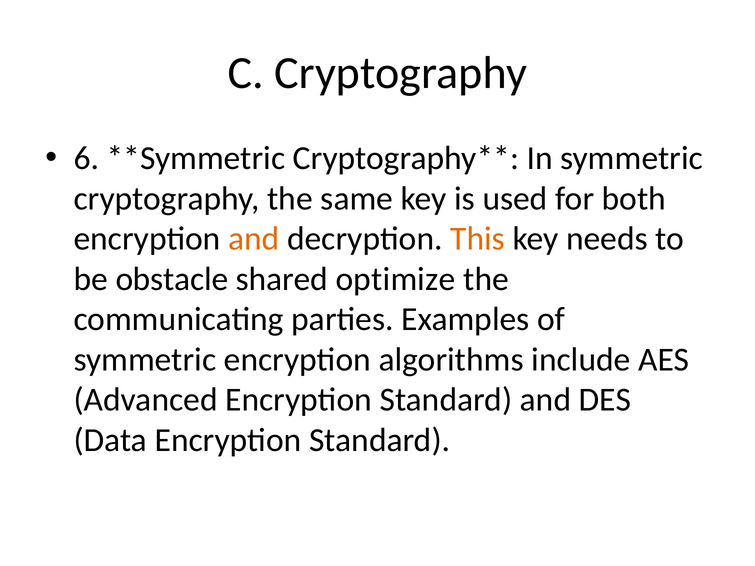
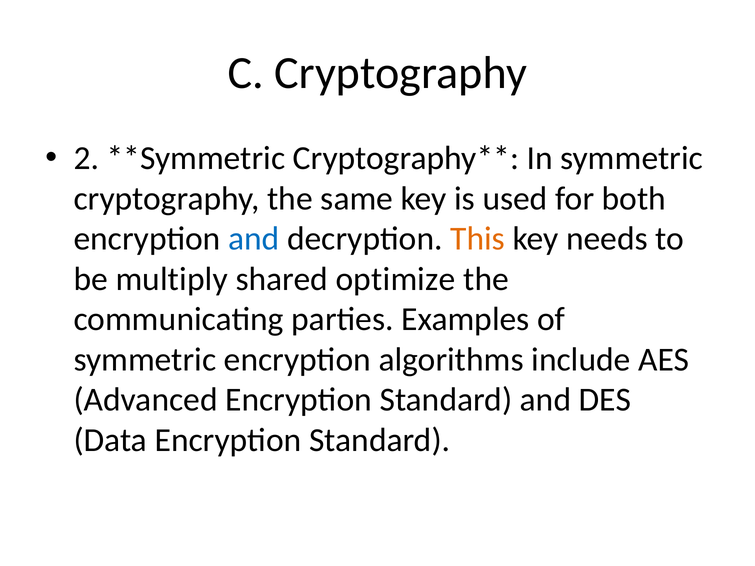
6: 6 -> 2
and at (254, 239) colour: orange -> blue
obstacle: obstacle -> multiply
